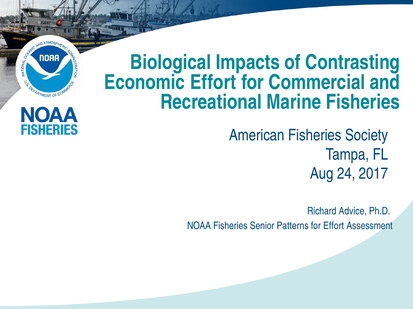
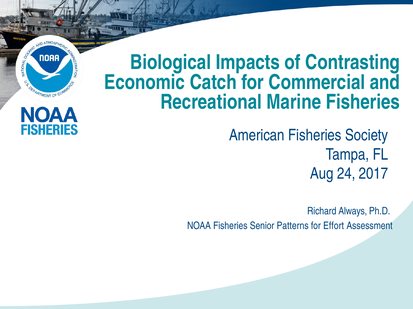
Economic Effort: Effort -> Catch
Advice: Advice -> Always
